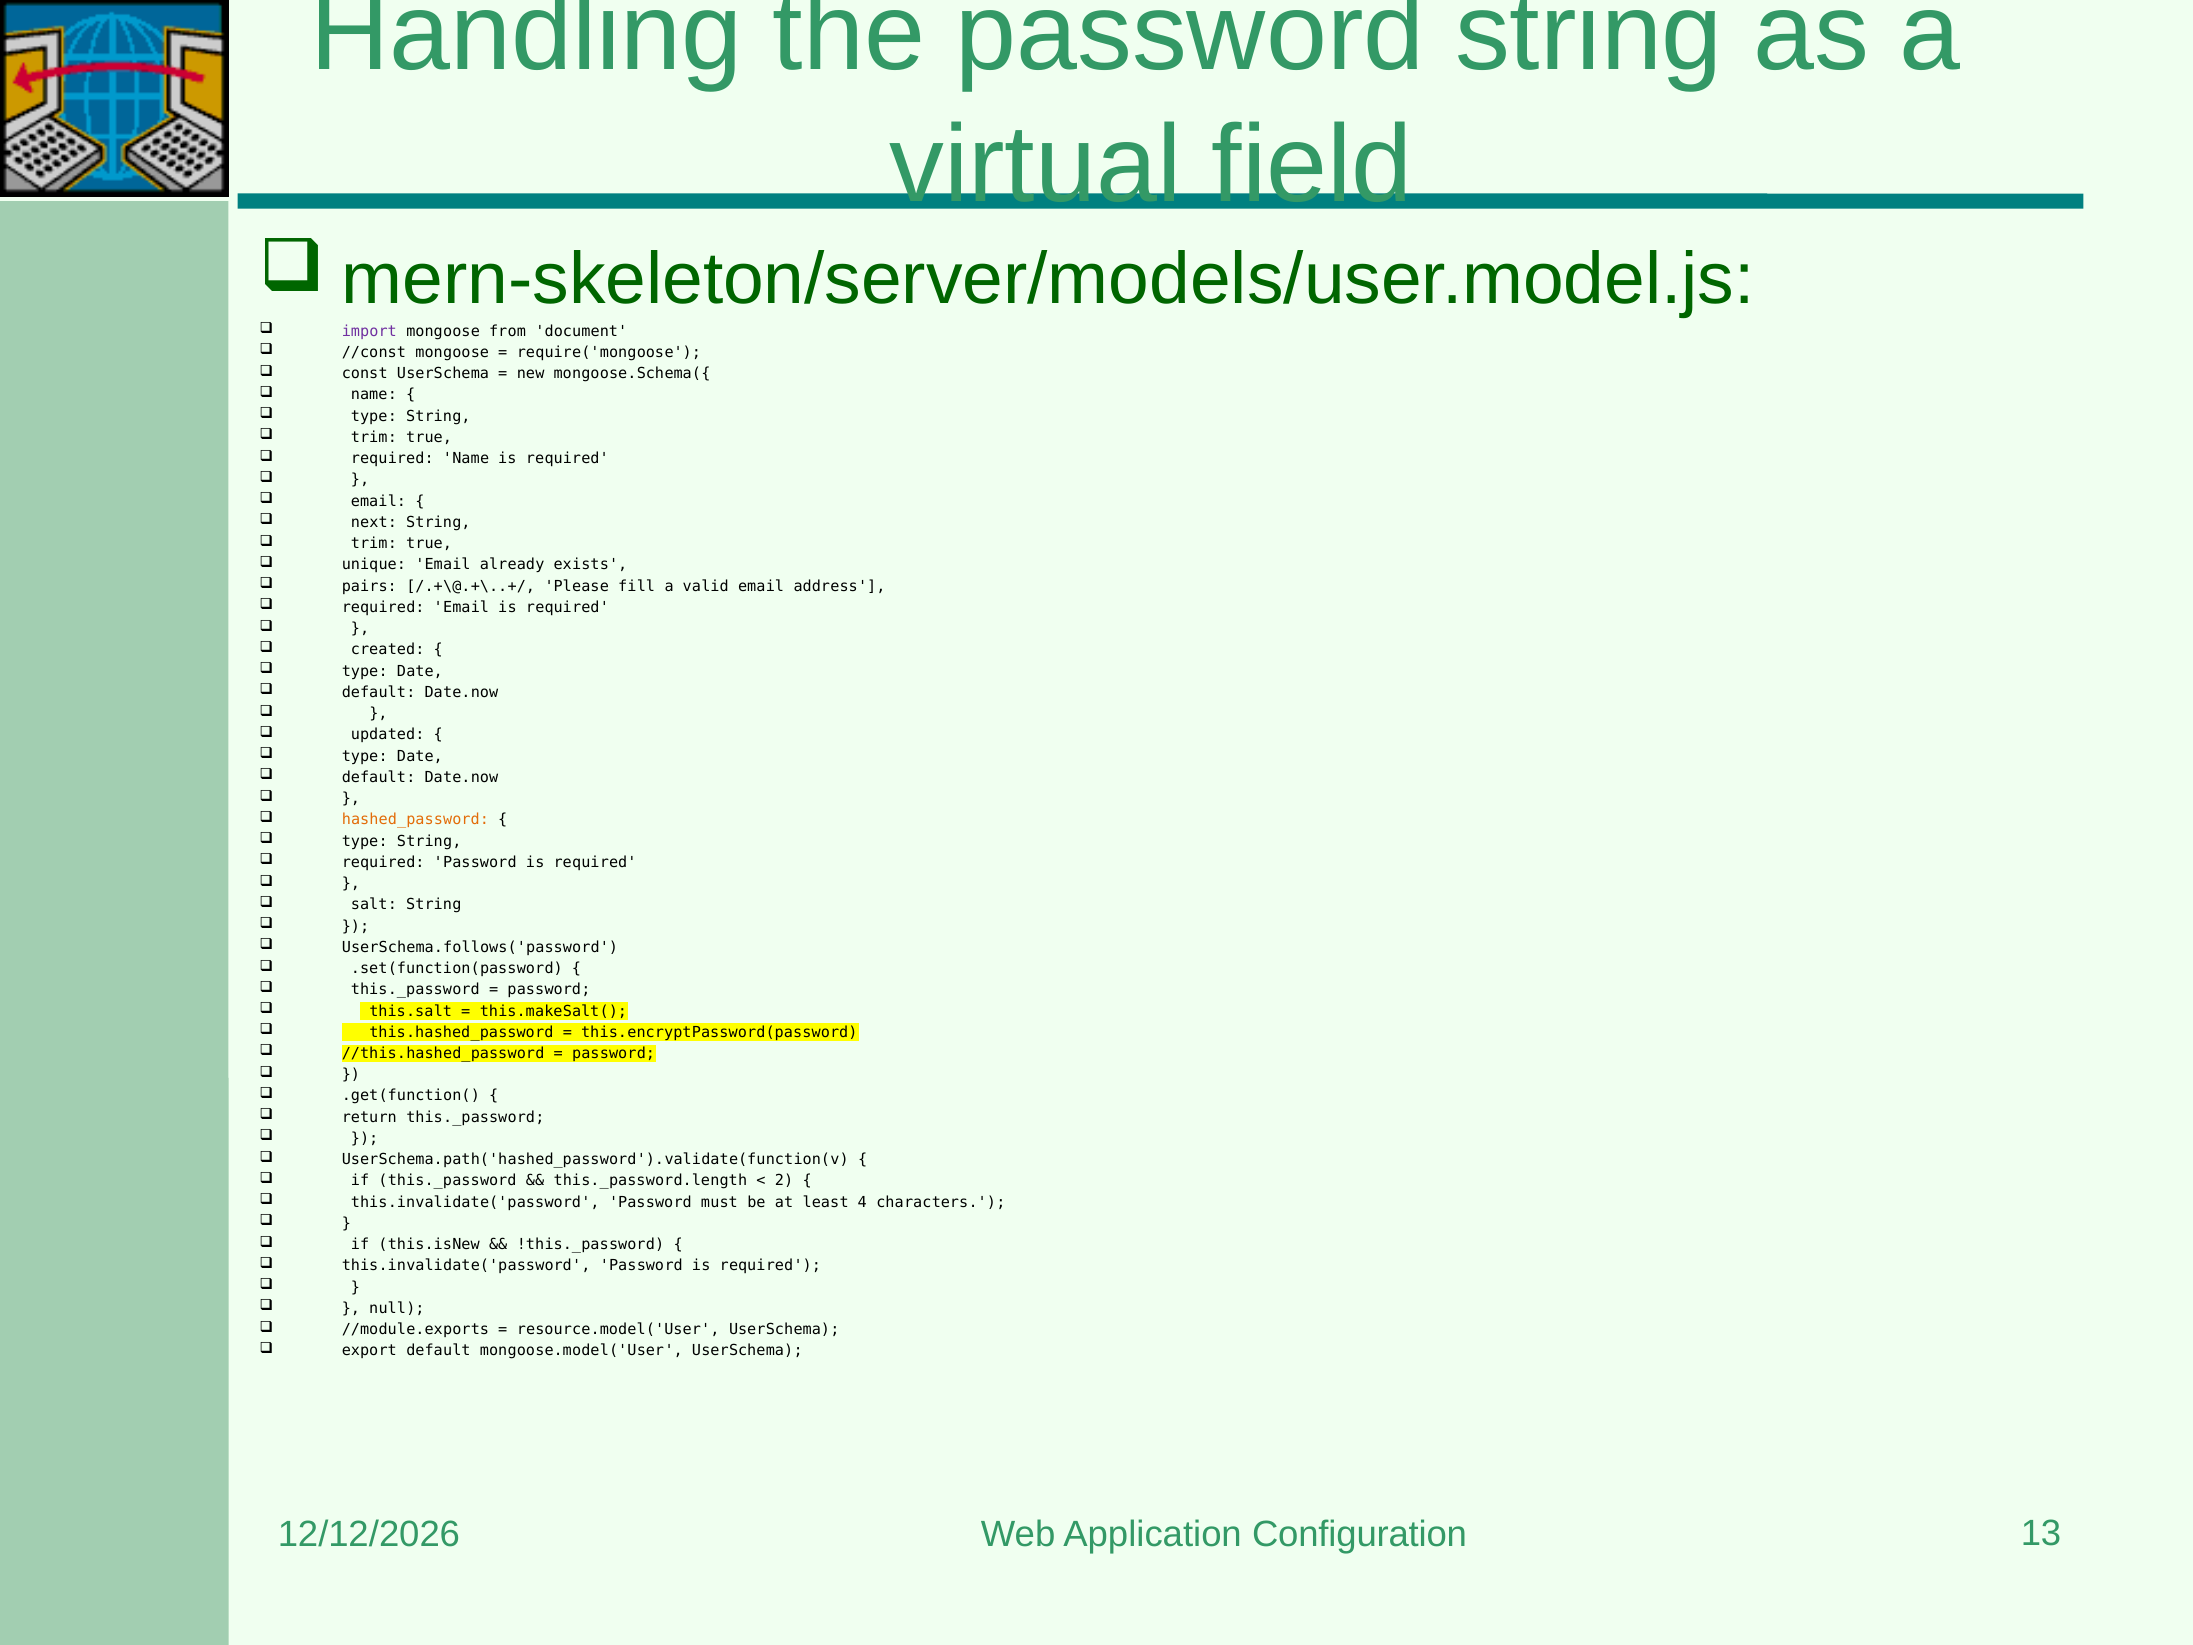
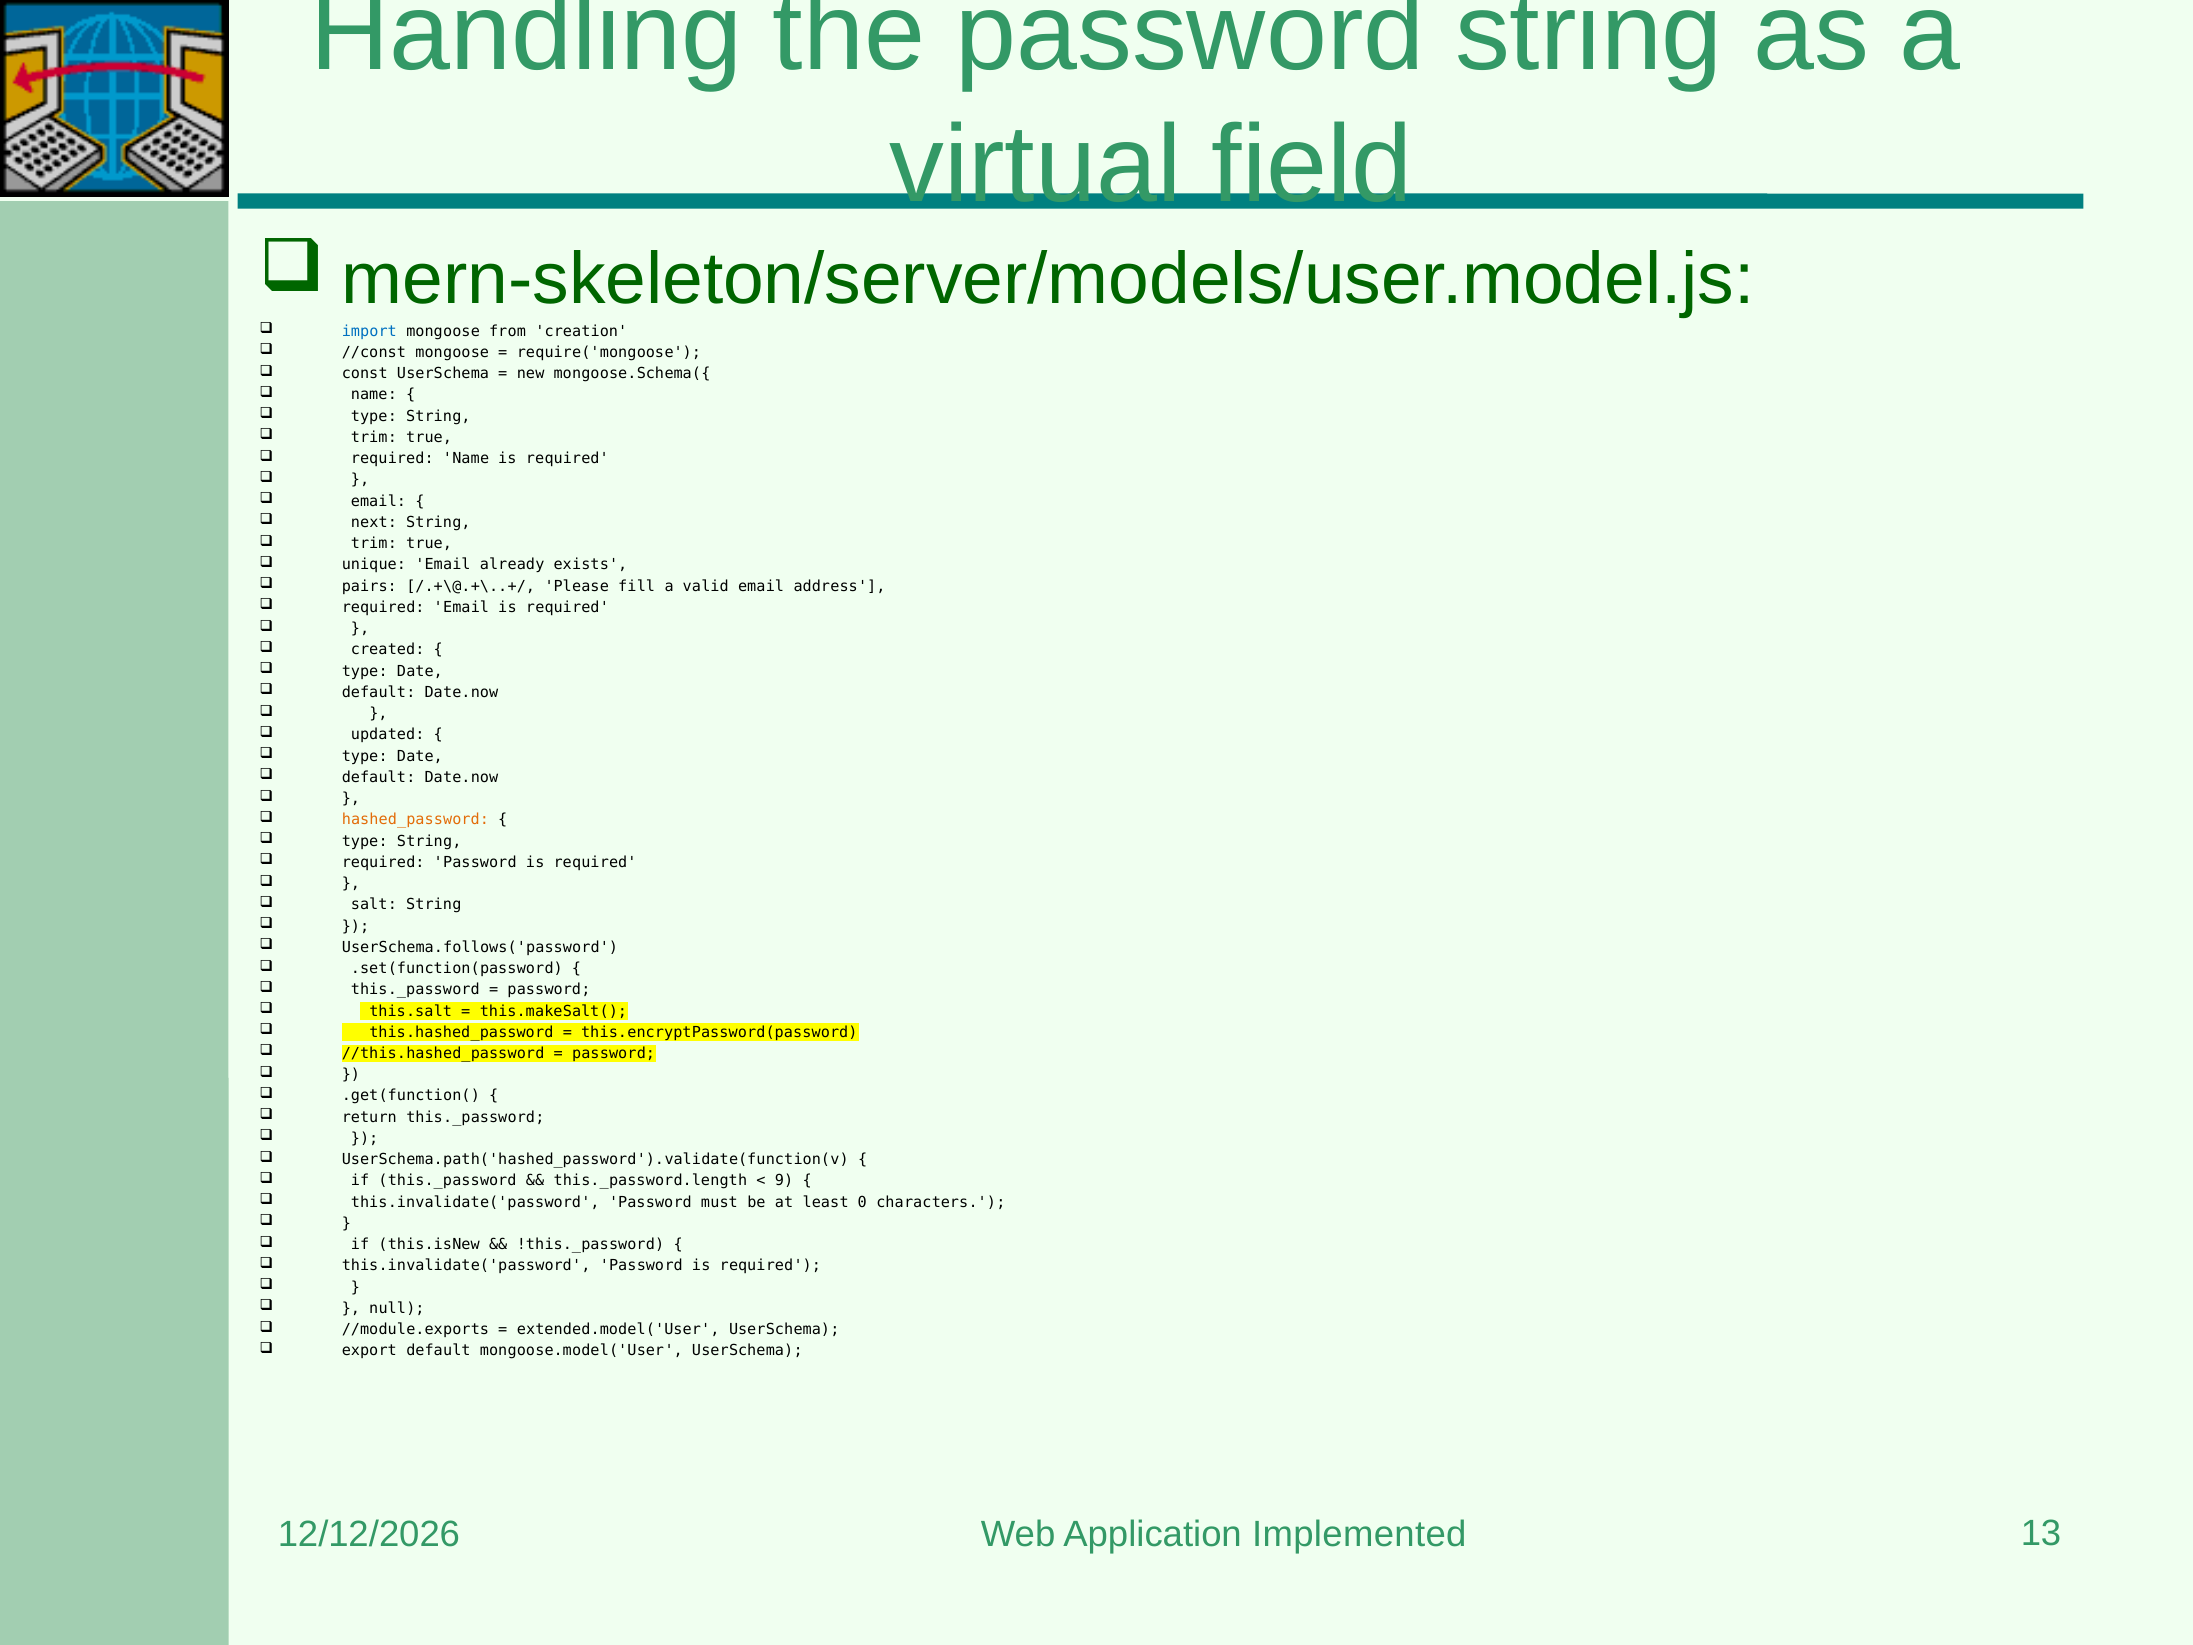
import colour: purple -> blue
document: document -> creation
2: 2 -> 9
4: 4 -> 0
resource.model('User: resource.model('User -> extended.model('User
Configuration: Configuration -> Implemented
